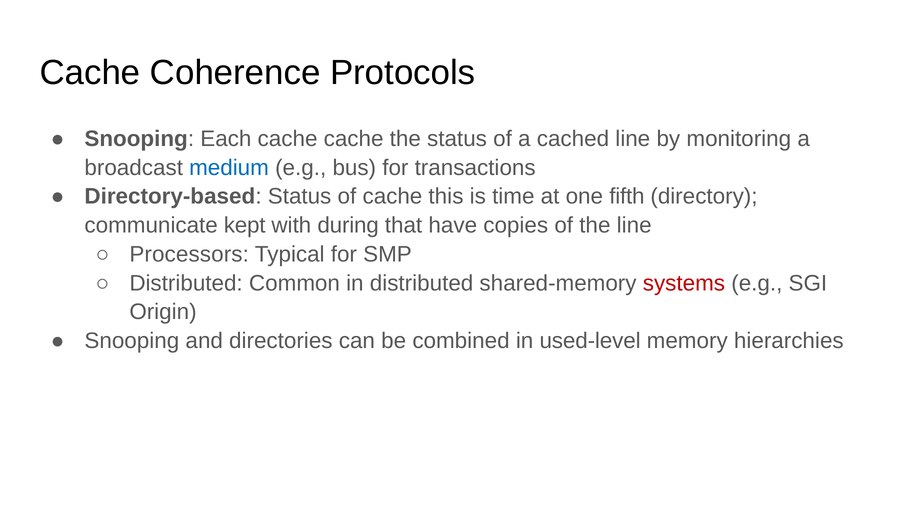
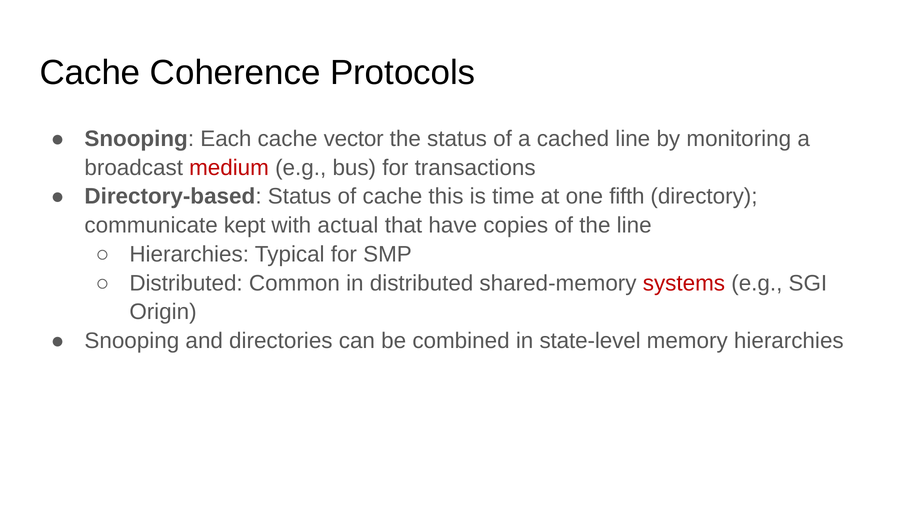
cache cache: cache -> vector
medium colour: blue -> red
during: during -> actual
Processors at (189, 254): Processors -> Hierarchies
used-level: used-level -> state-level
